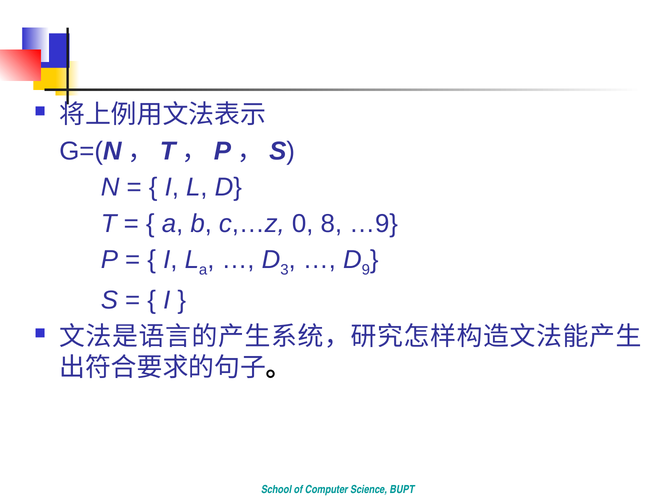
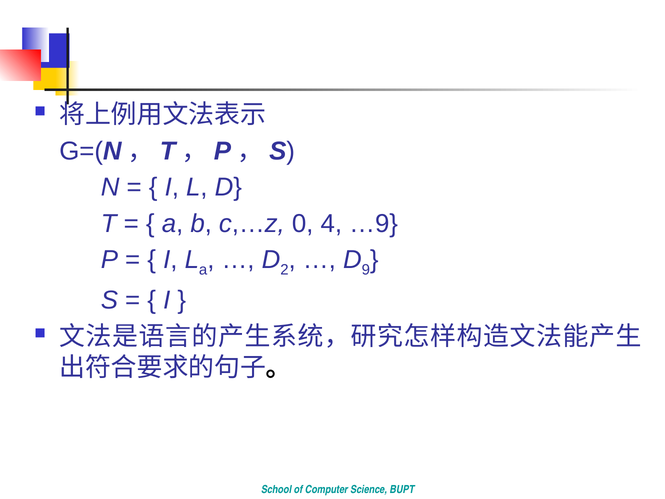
8: 8 -> 4
3: 3 -> 2
